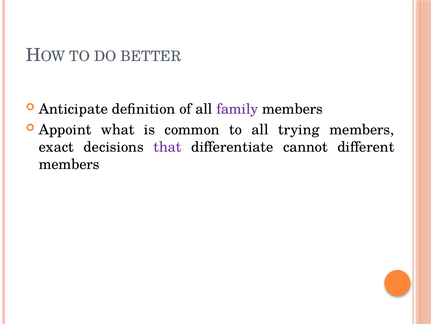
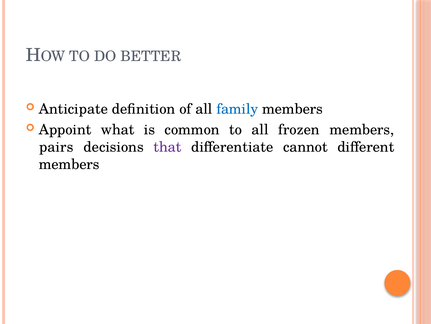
family colour: purple -> blue
trying: trying -> frozen
exact: exact -> pairs
